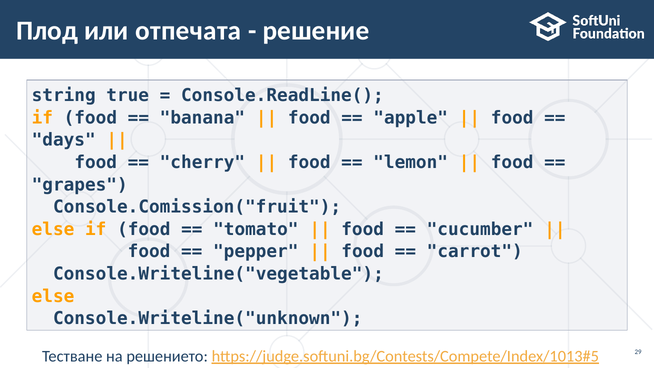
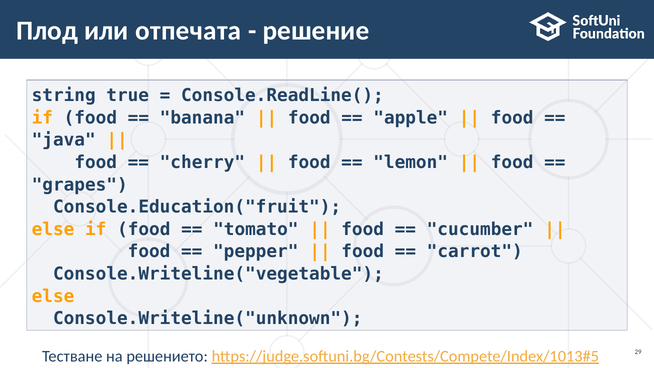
days: days -> java
Console.Comission("fruit: Console.Comission("fruit -> Console.Education("fruit
